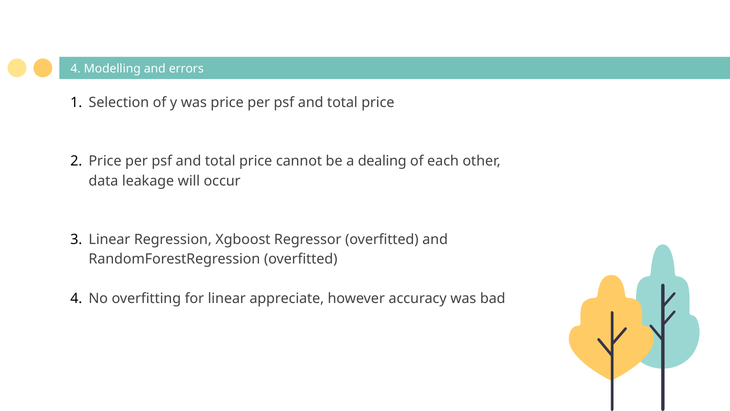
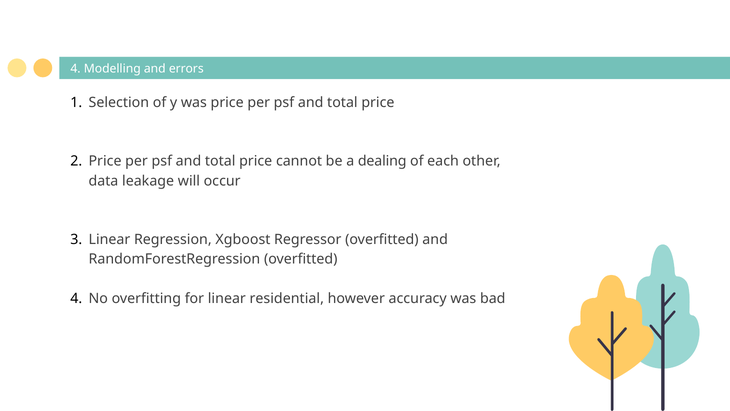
appreciate: appreciate -> residential
